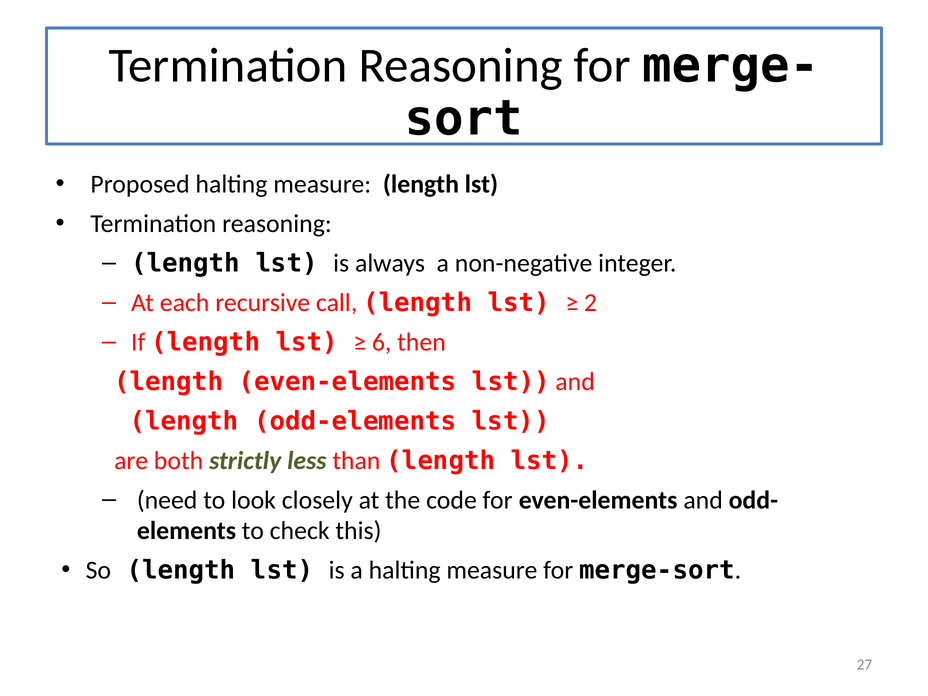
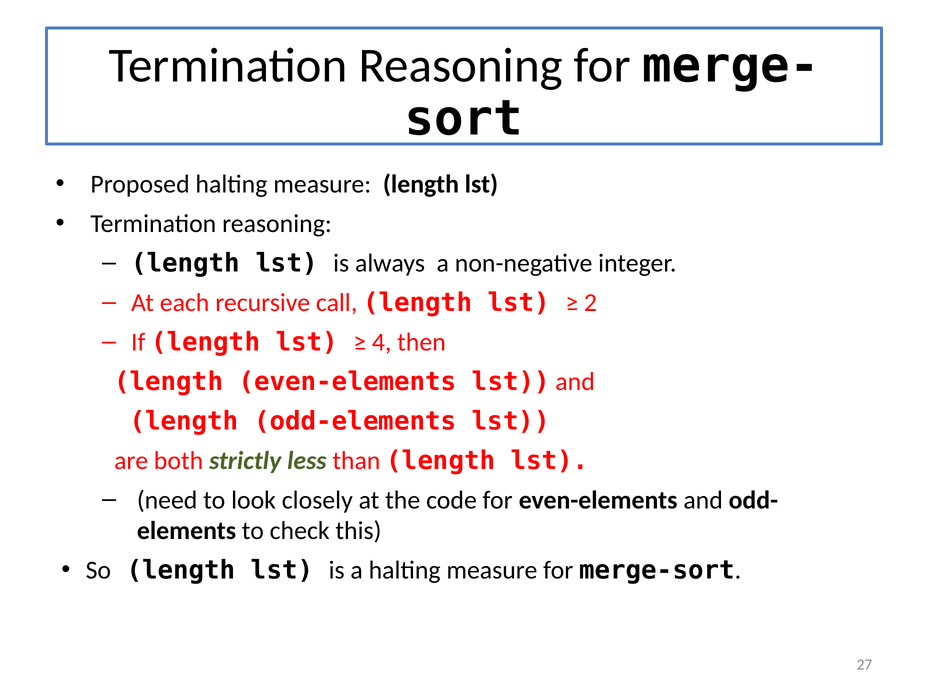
6: 6 -> 4
